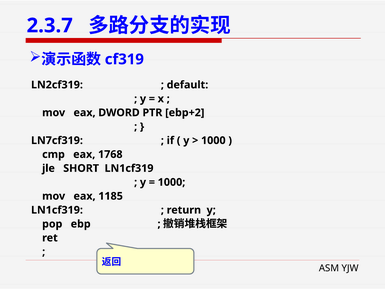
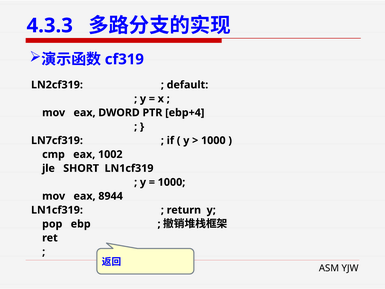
2.3.7: 2.3.7 -> 4.3.3
ebp+2: ebp+2 -> ebp+4
1768: 1768 -> 1002
1185: 1185 -> 8944
